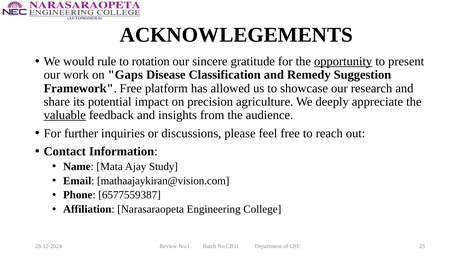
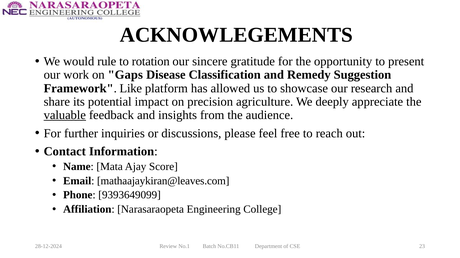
opportunity underline: present -> none
Framework Free: Free -> Like
Study: Study -> Score
mathaajaykiran@vision.com: mathaajaykiran@vision.com -> mathaajaykiran@leaves.com
6577559387: 6577559387 -> 9393649099
